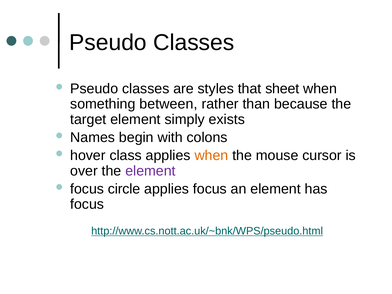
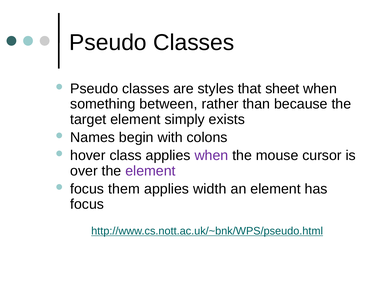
when at (211, 156) colour: orange -> purple
circle: circle -> them
applies focus: focus -> width
